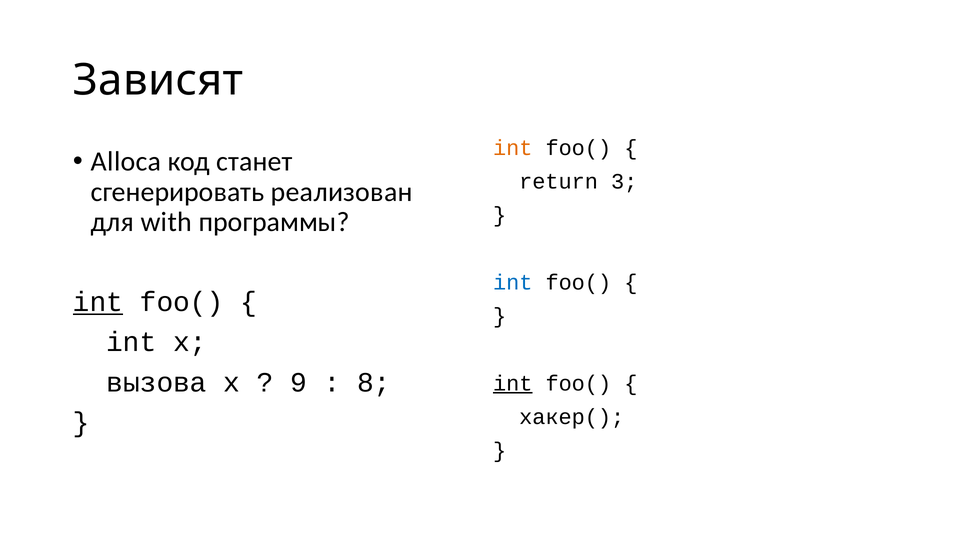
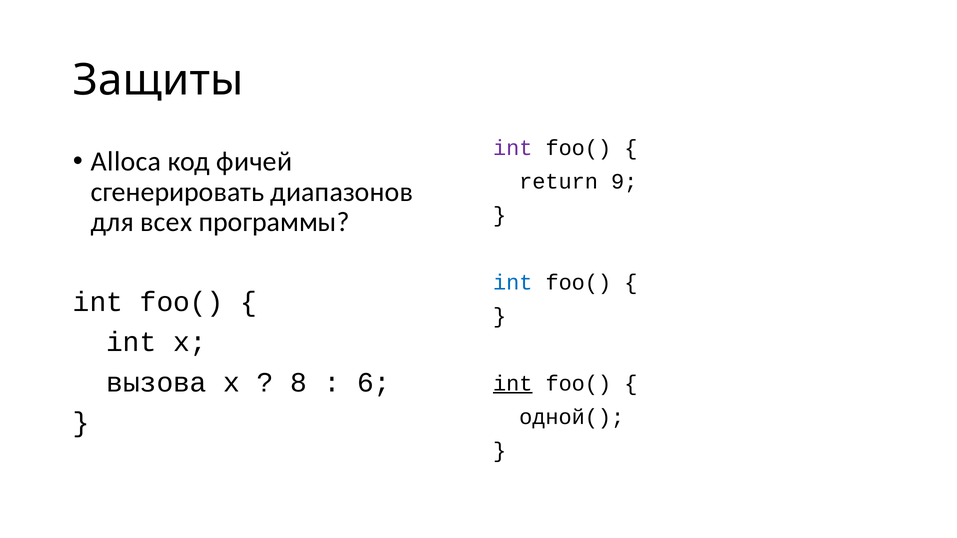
Зависят: Зависят -> Защиты
int at (513, 148) colour: orange -> purple
станет: станет -> фичей
3: 3 -> 9
реализован: реализован -> диапазонов
with: with -> всех
int at (98, 302) underline: present -> none
9: 9 -> 8
8: 8 -> 6
хакер(: хакер( -> одной(
